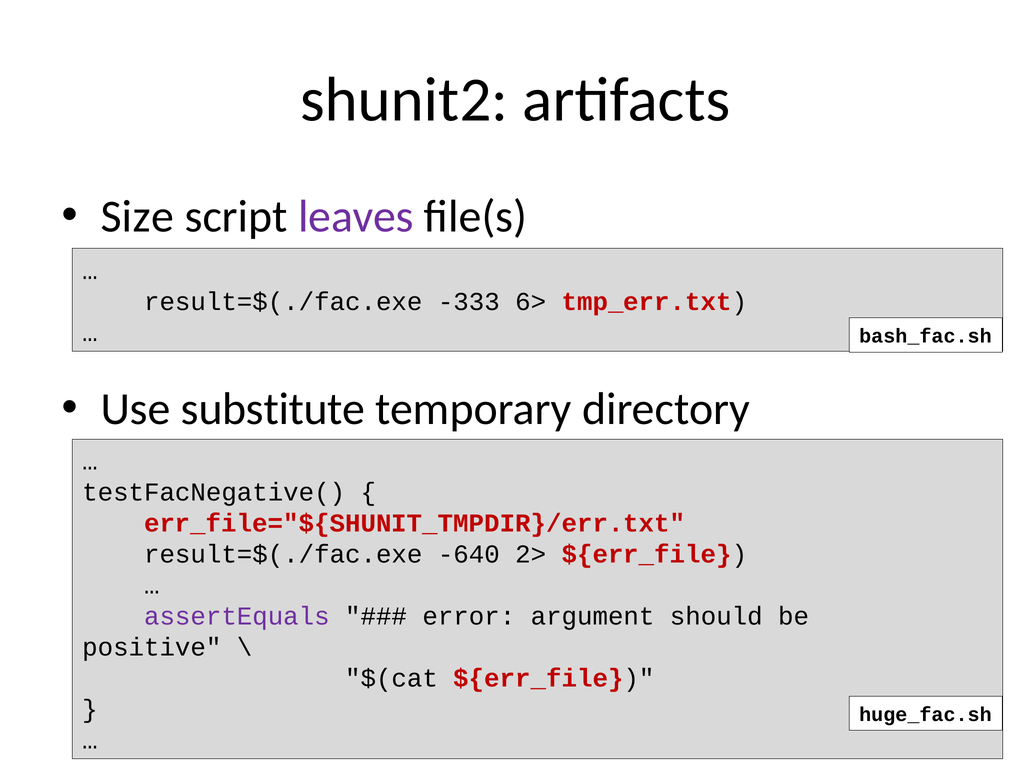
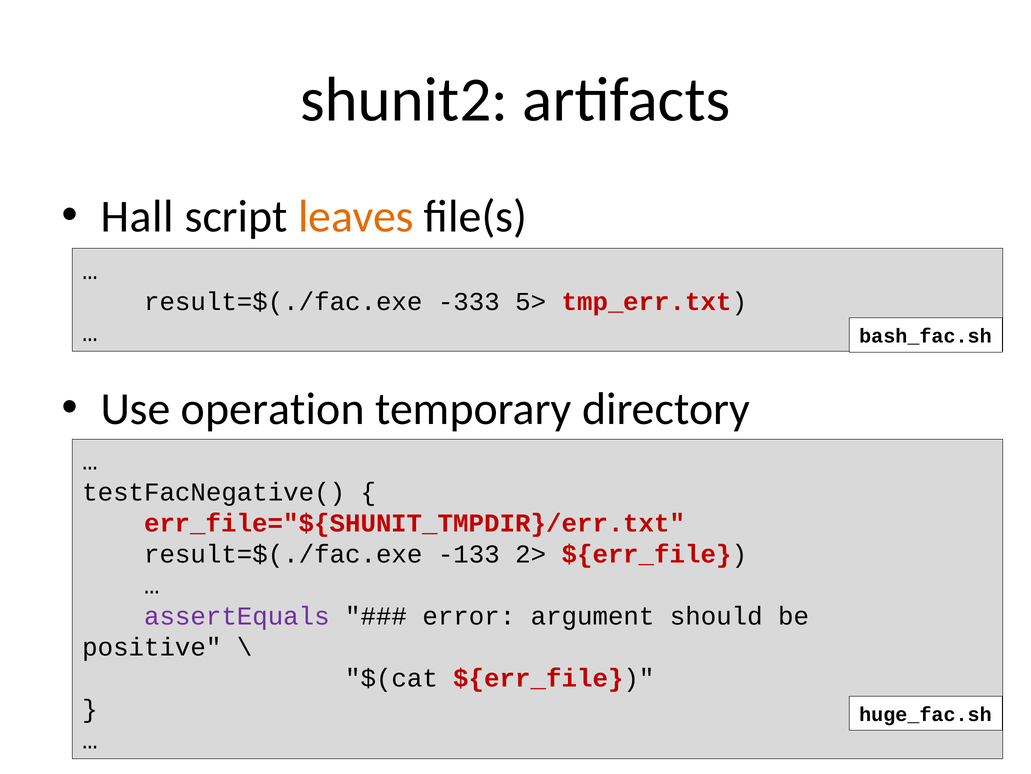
Size: Size -> Hall
leaves colour: purple -> orange
6>: 6> -> 5>
substitute: substitute -> operation
-640: -640 -> -133
